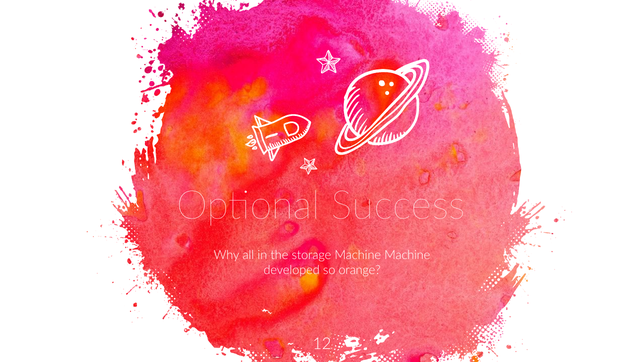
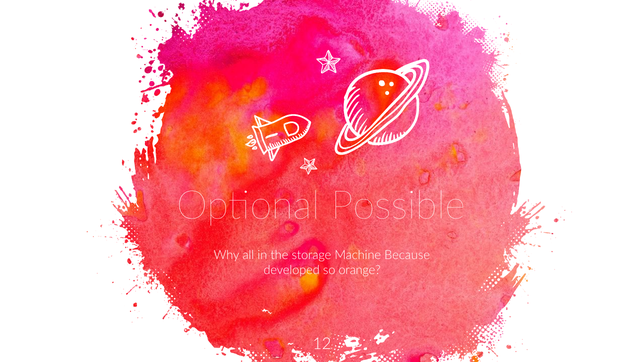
Success: Success -> Possible
Machine Machine: Machine -> Because
